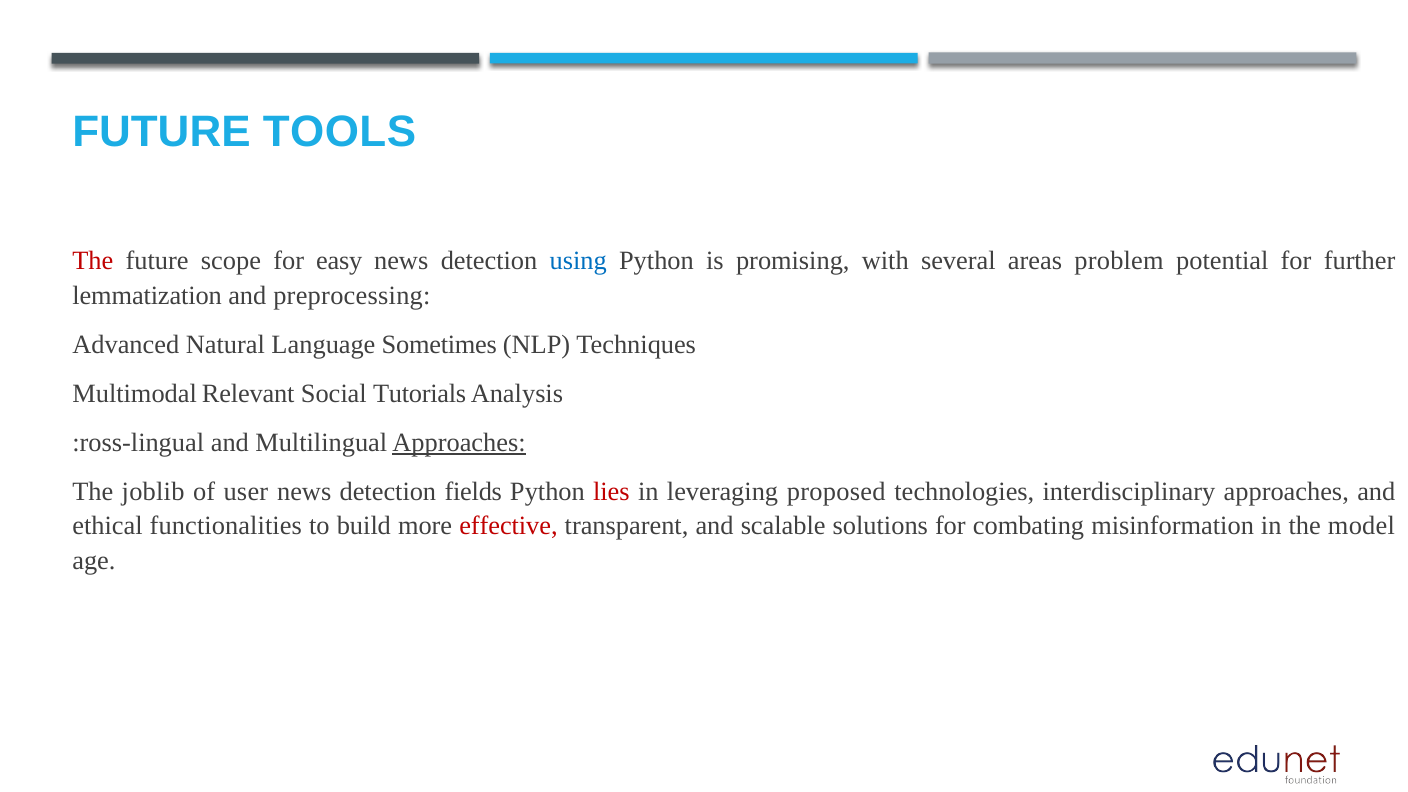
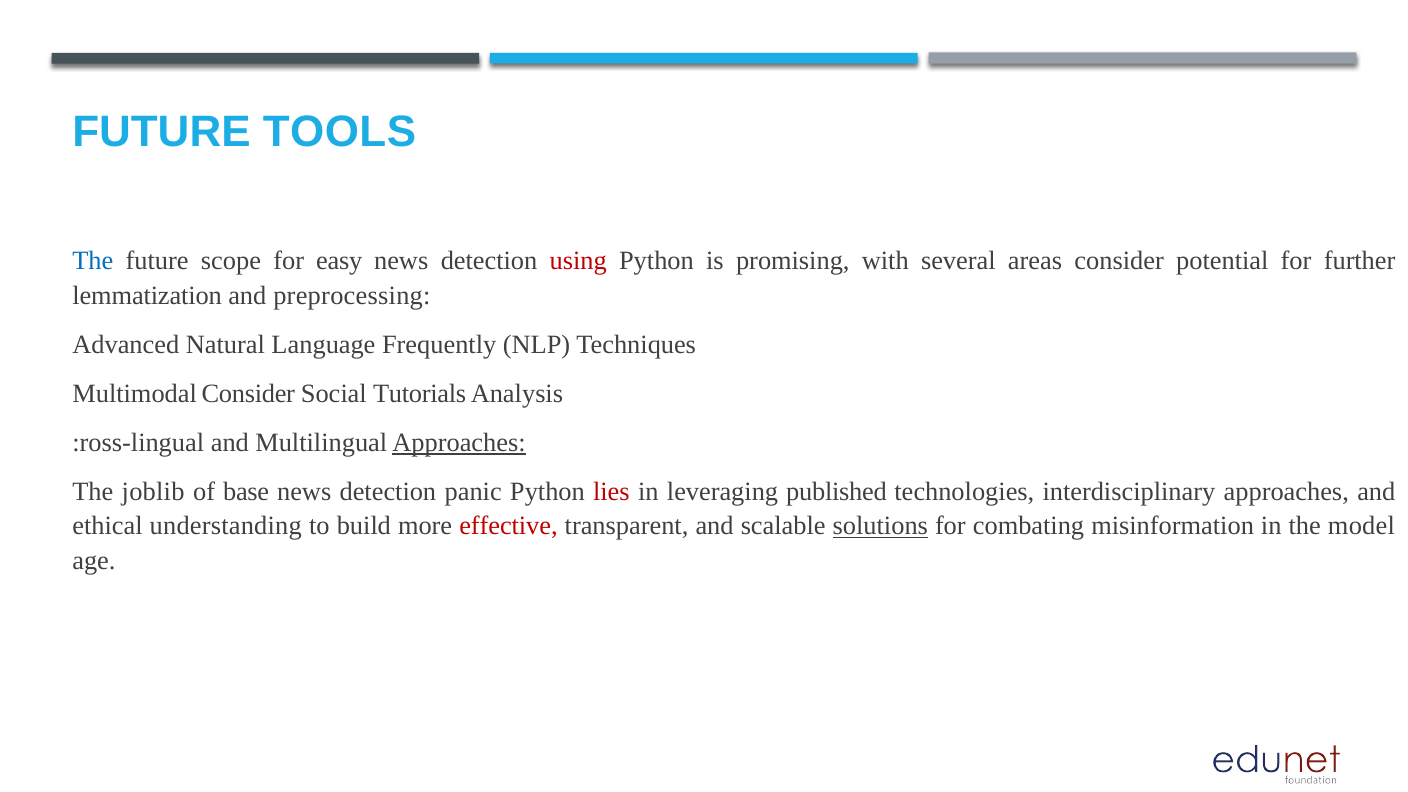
The at (93, 261) colour: red -> blue
using colour: blue -> red
areas problem: problem -> consider
Sometimes: Sometimes -> Frequently
Multimodal Relevant: Relevant -> Consider
user: user -> base
fields: fields -> panic
proposed: proposed -> published
functionalities: functionalities -> understanding
solutions underline: none -> present
